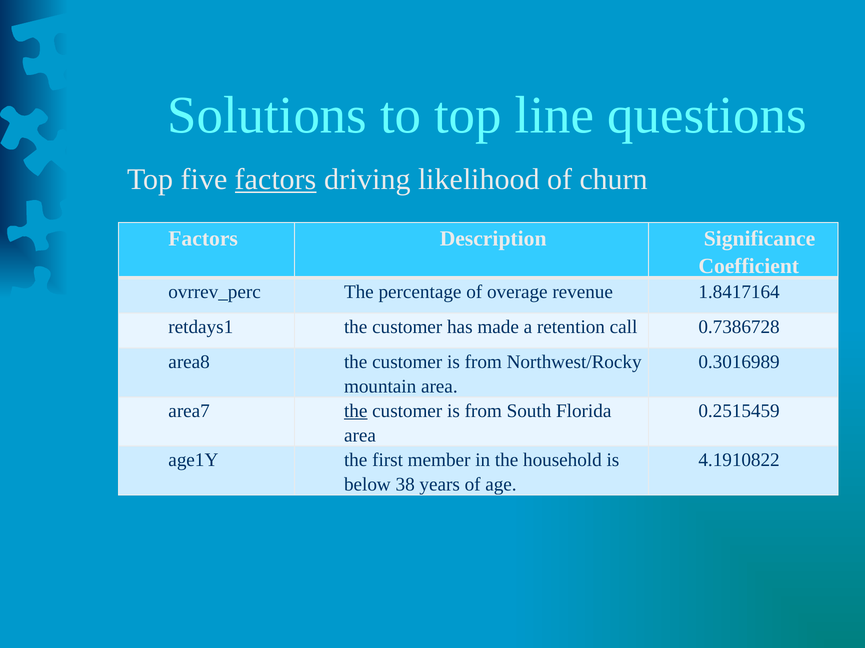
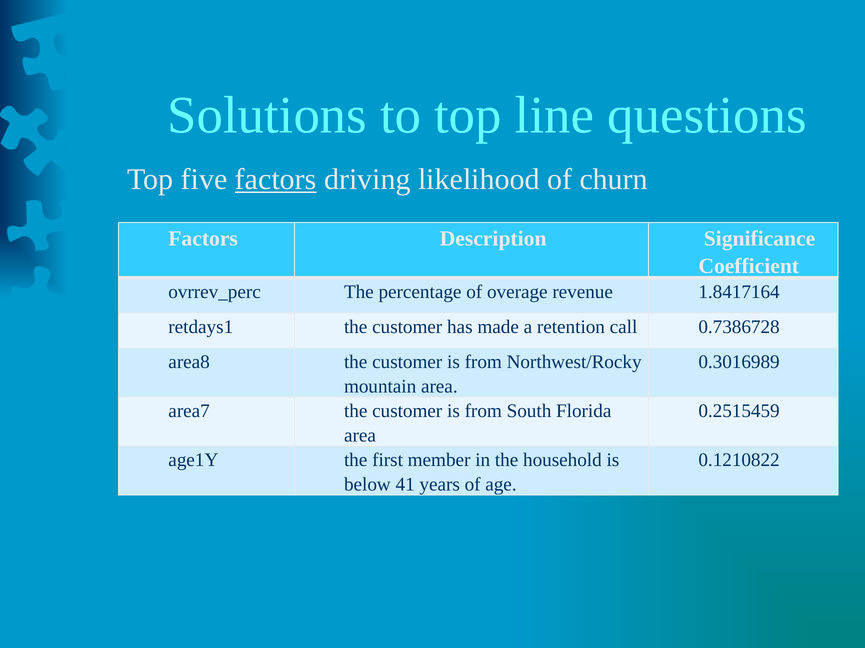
the at (356, 411) underline: present -> none
4.1910822: 4.1910822 -> 0.1210822
38: 38 -> 41
